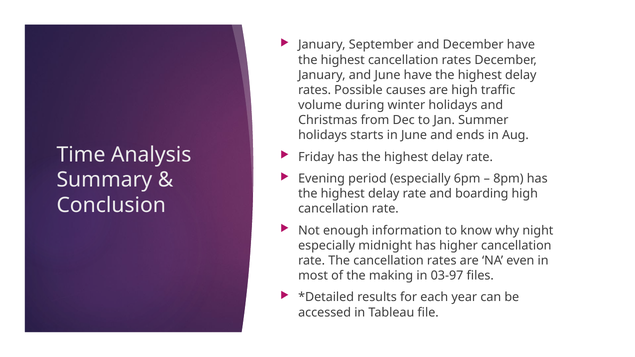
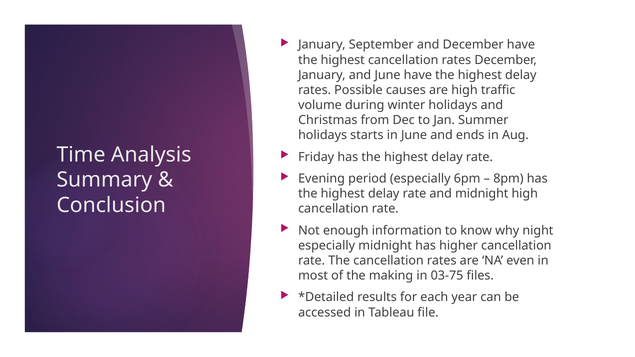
and boarding: boarding -> midnight
03-97: 03-97 -> 03-75
